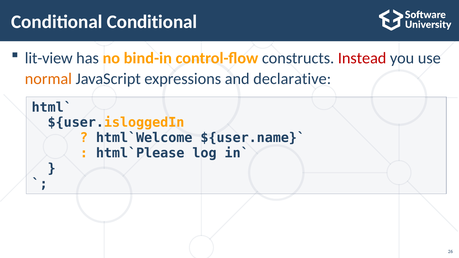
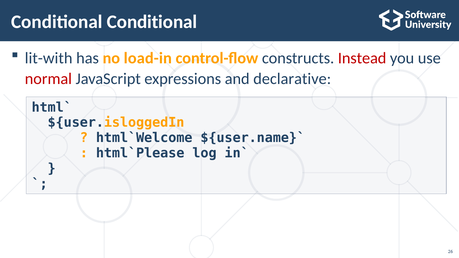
lit-view: lit-view -> lit-with
bind-in: bind-in -> load-in
normal colour: orange -> red
